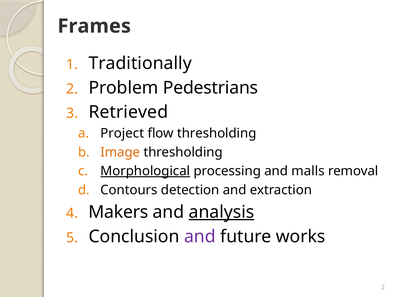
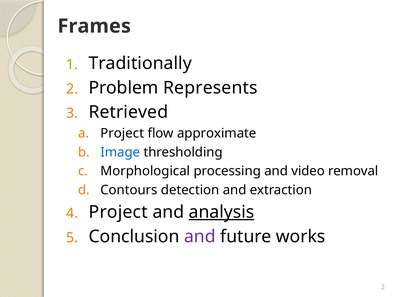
Pedestrians: Pedestrians -> Represents
flow thresholding: thresholding -> approximate
Image colour: orange -> blue
Morphological underline: present -> none
malls: malls -> video
Makers at (118, 212): Makers -> Project
